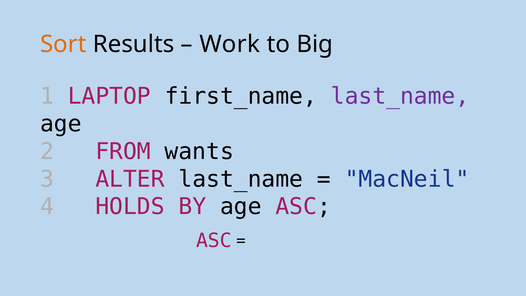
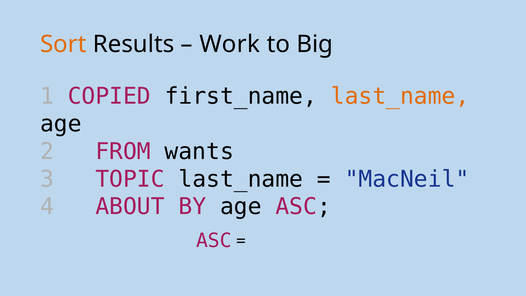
LAPTOP: LAPTOP -> COPIED
last_name at (400, 96) colour: purple -> orange
ALTER: ALTER -> TOPIC
HOLDS: HOLDS -> ABOUT
